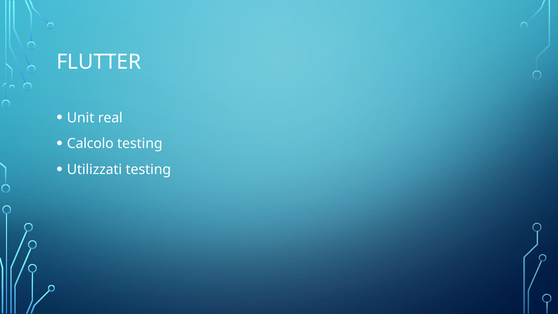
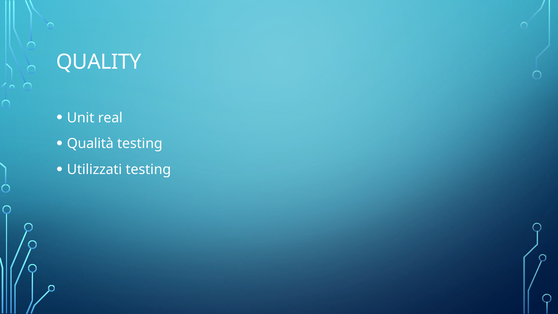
FLUTTER: FLUTTER -> QUALITY
Calcolo: Calcolo -> Qualità
